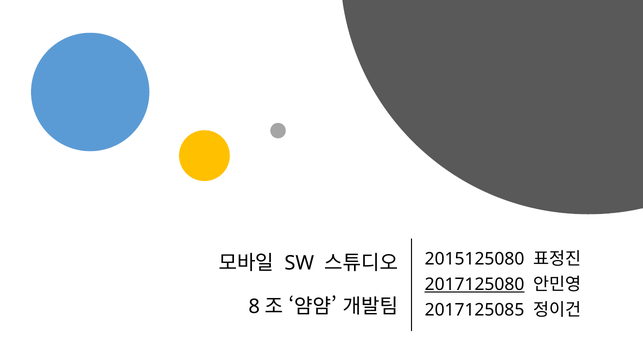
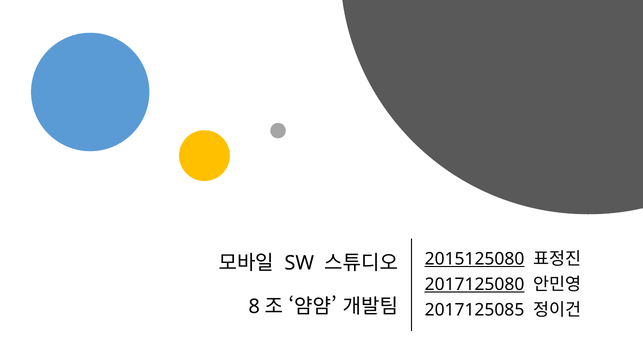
2015125080 underline: none -> present
